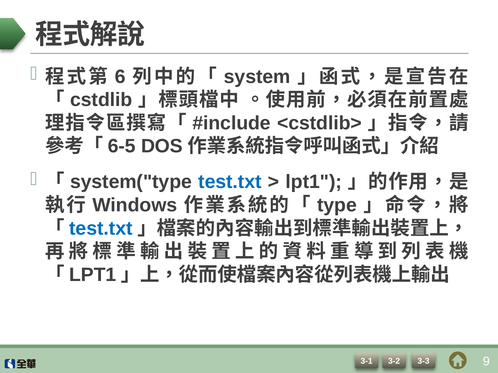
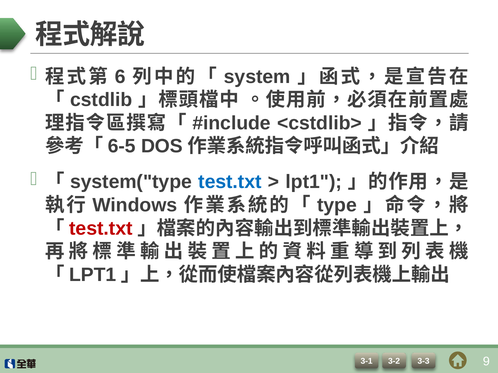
test.txt at (101, 229) colour: blue -> red
